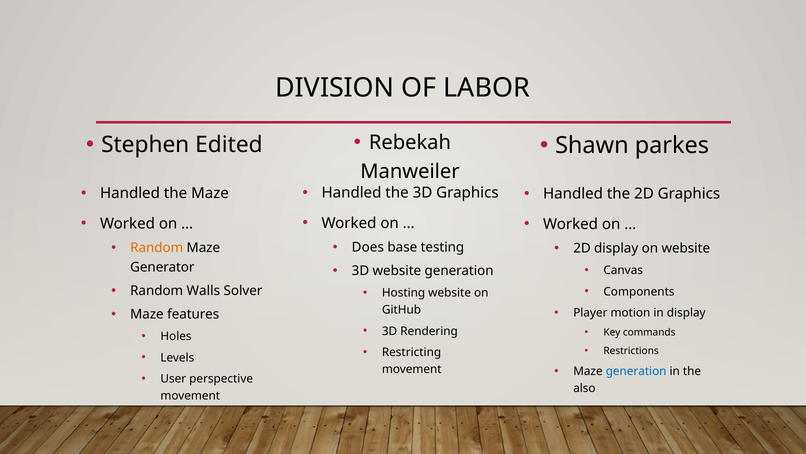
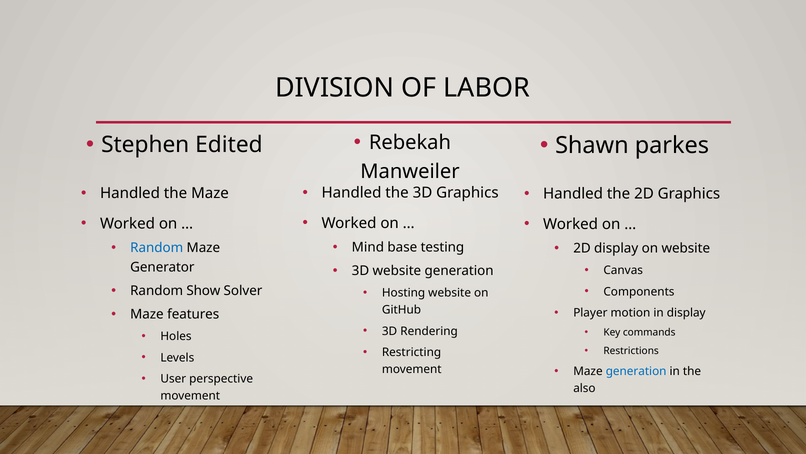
Does: Does -> Mind
Random at (157, 248) colour: orange -> blue
Walls: Walls -> Show
